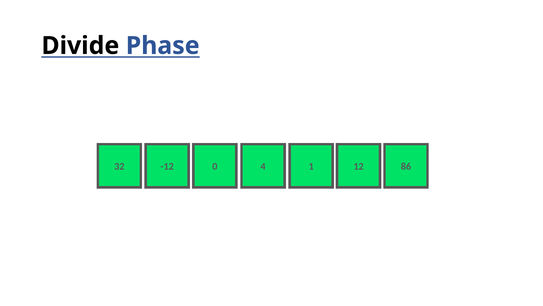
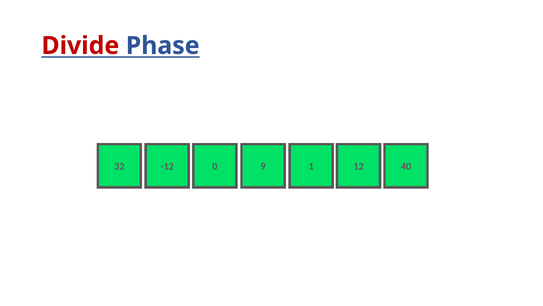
Divide colour: black -> red
4: 4 -> 9
86: 86 -> 40
